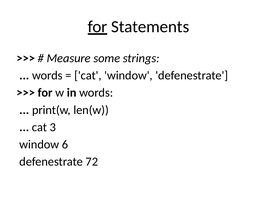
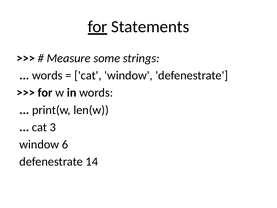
72: 72 -> 14
